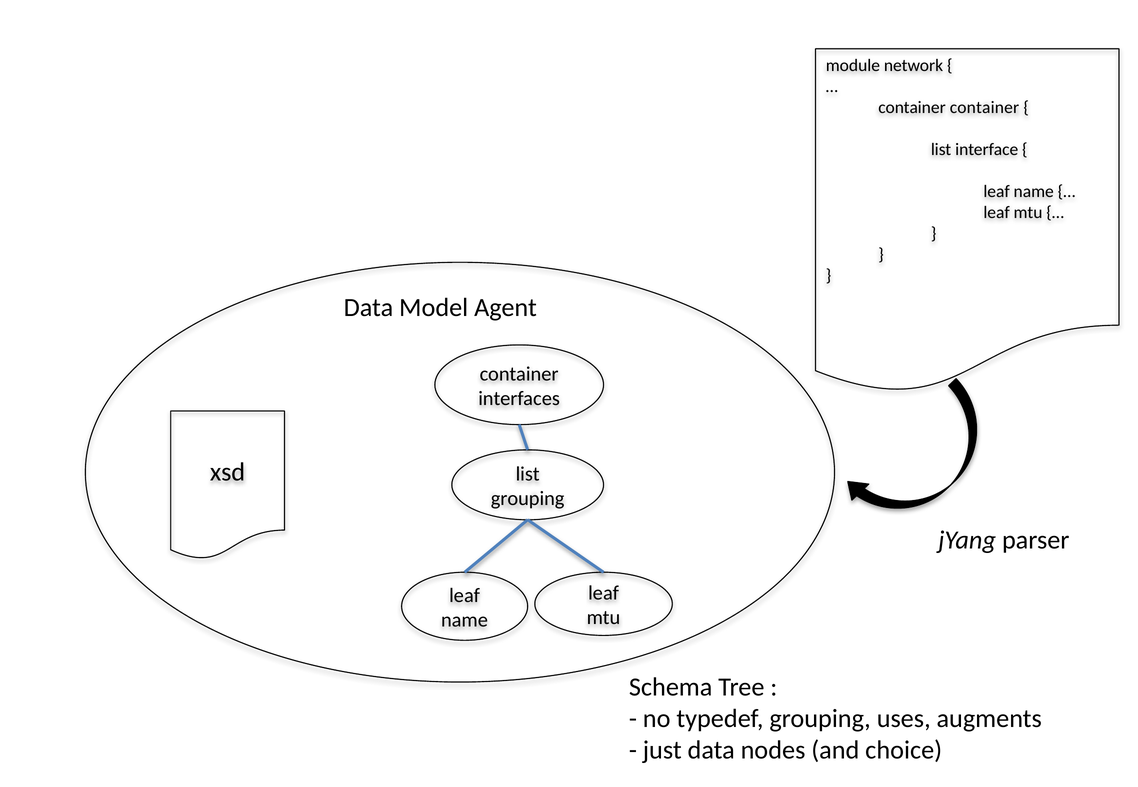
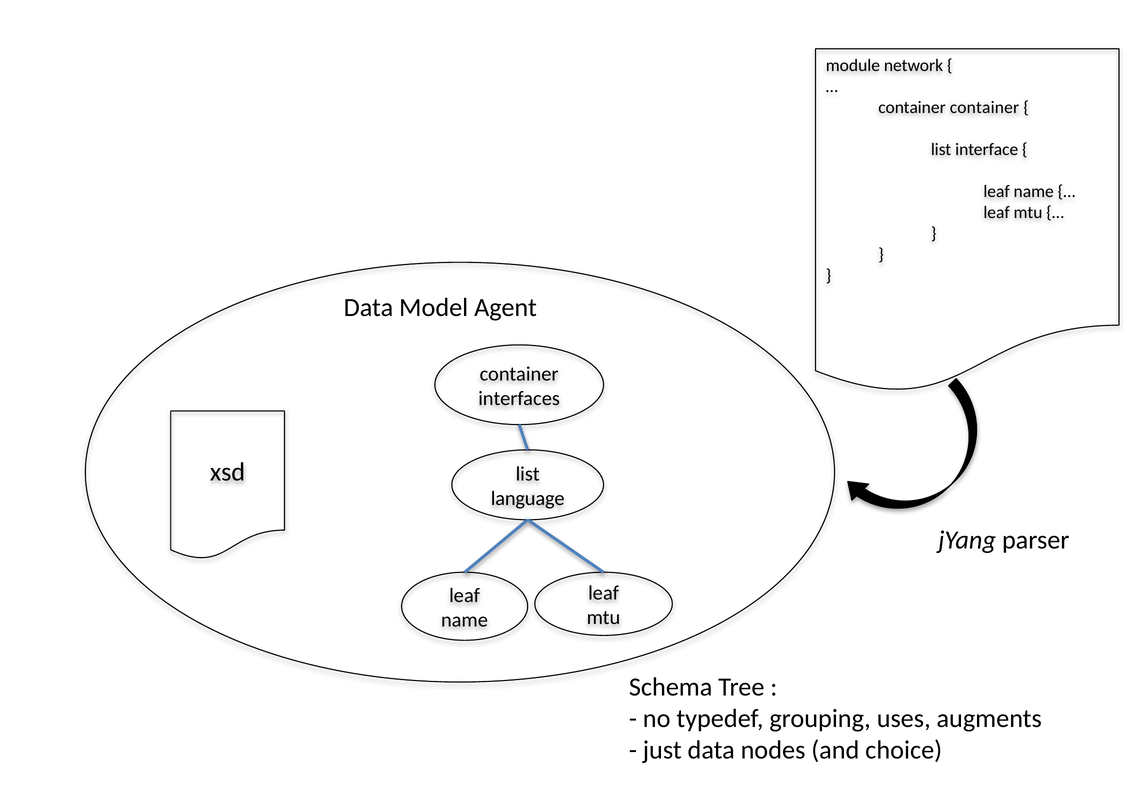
grouping at (528, 499): grouping -> language
